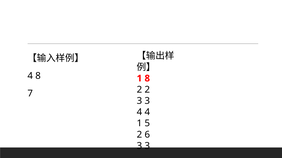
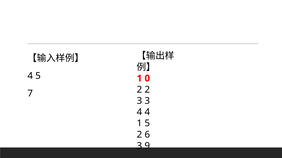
4 8: 8 -> 5
1 8: 8 -> 0
3 at (147, 146): 3 -> 9
